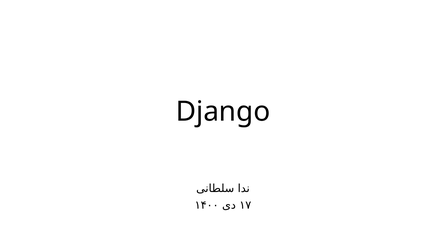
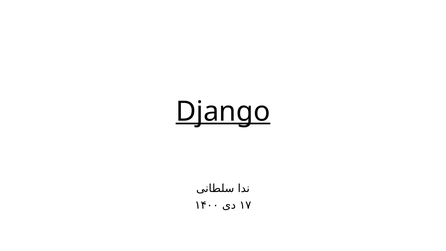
Django underline: none -> present
